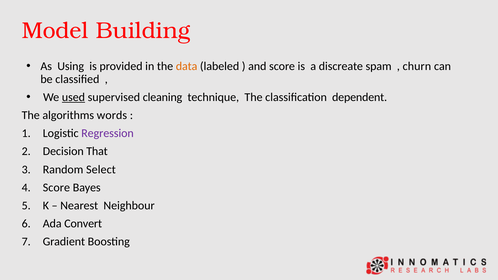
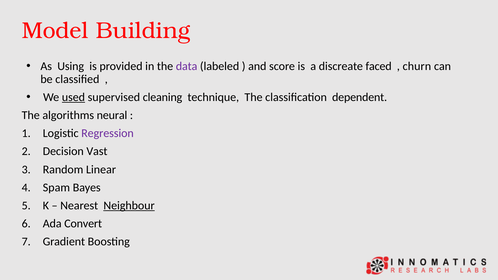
data colour: orange -> purple
spam: spam -> faced
words: words -> neural
That: That -> Vast
Select: Select -> Linear
Score at (56, 188): Score -> Spam
Neighbour underline: none -> present
